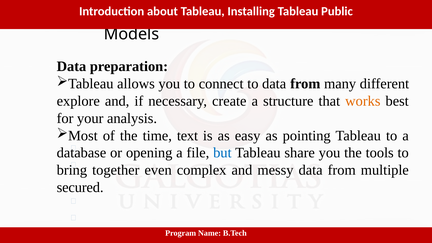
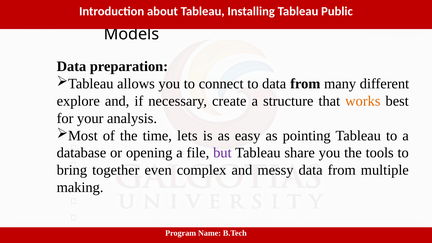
text: text -> lets
but colour: blue -> purple
secured: secured -> making
